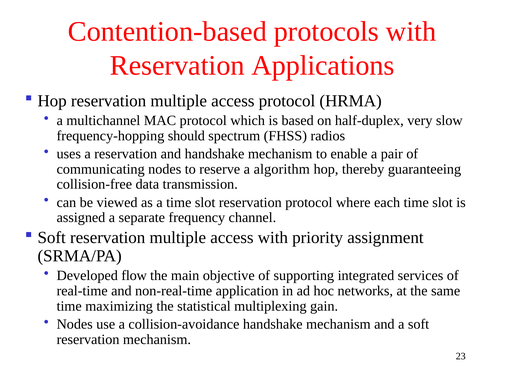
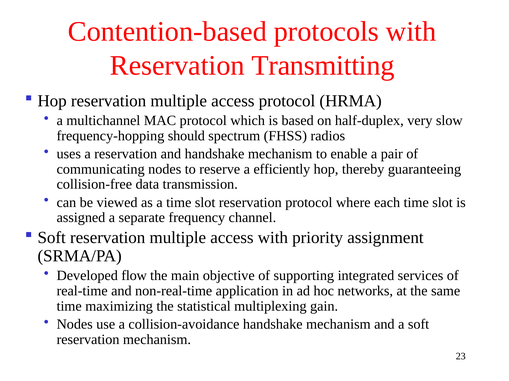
Applications: Applications -> Transmitting
algorithm: algorithm -> efficiently
